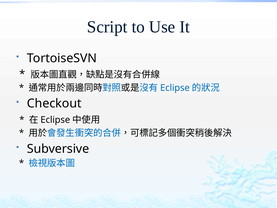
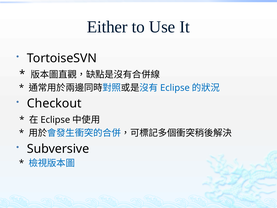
Script: Script -> Either
